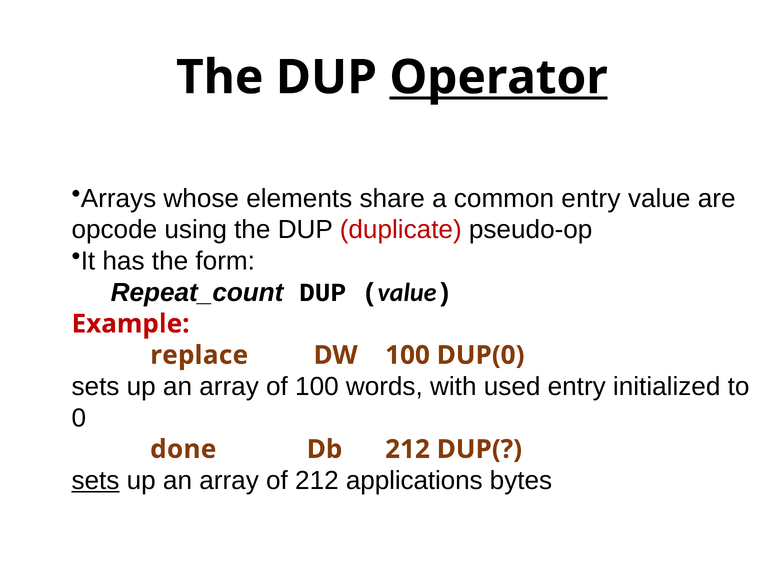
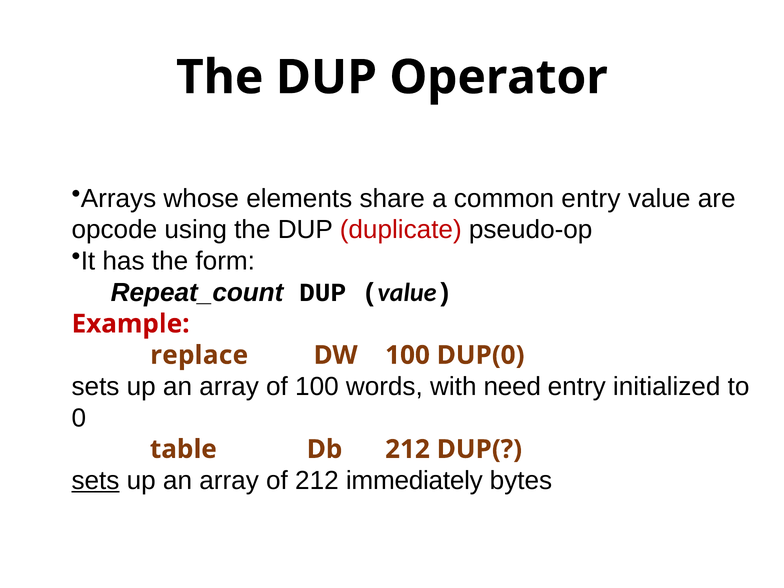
Operator underline: present -> none
used: used -> need
done: done -> table
applications: applications -> immediately
